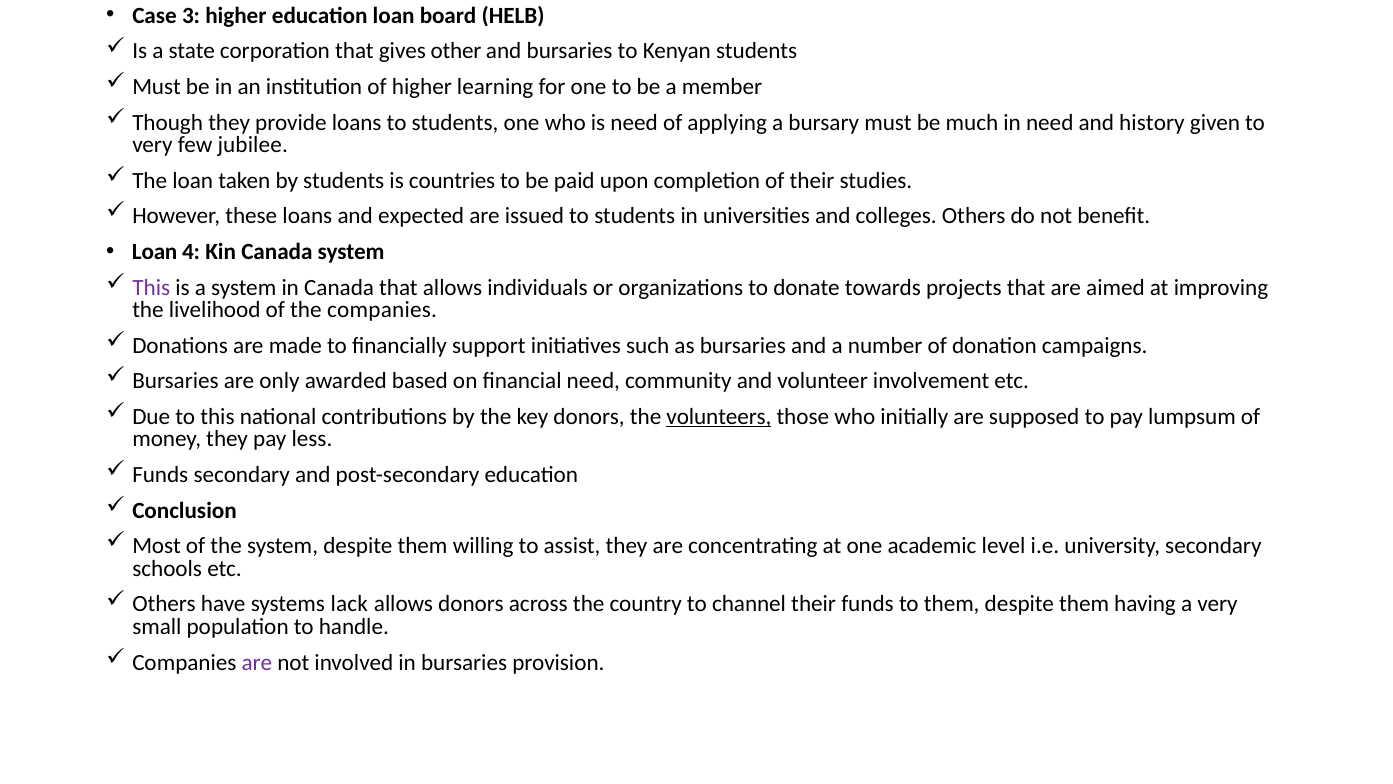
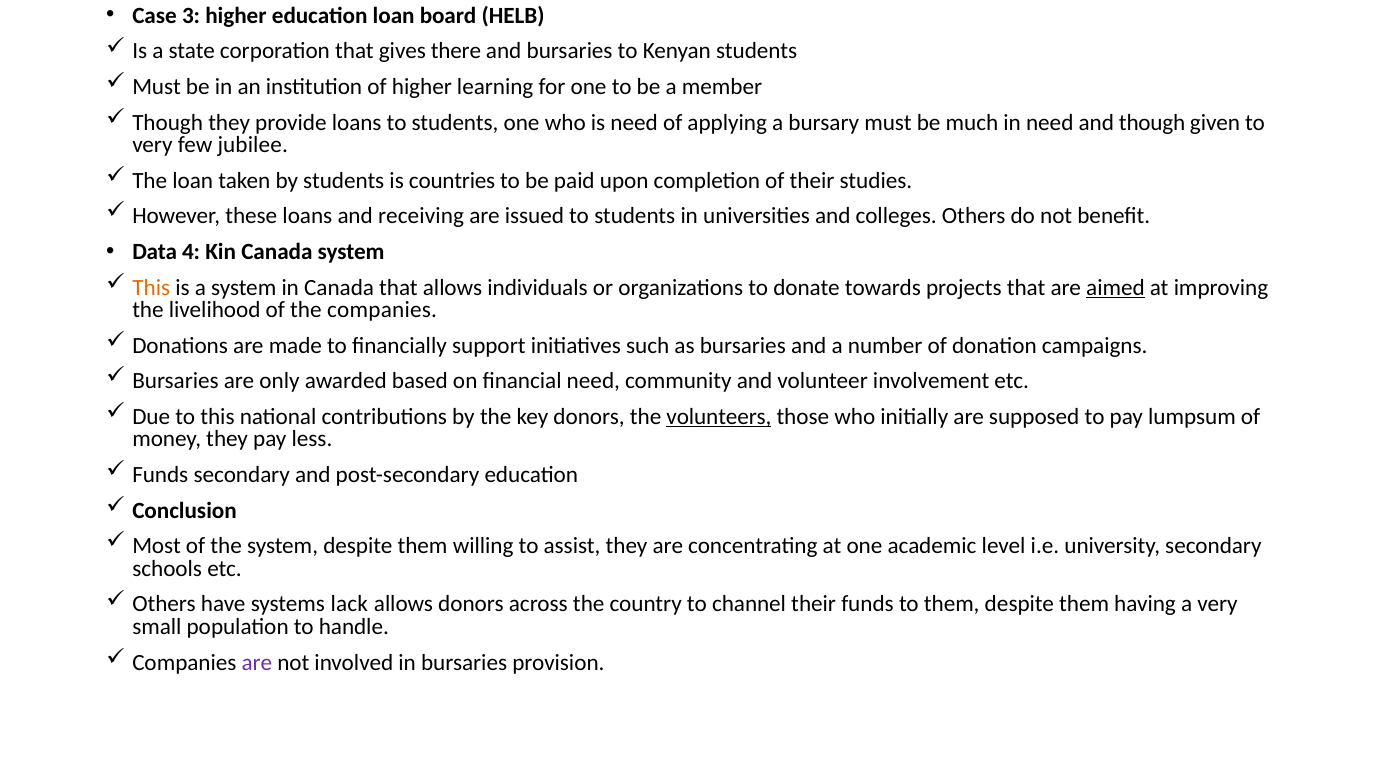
other: other -> there
and history: history -> though
expected: expected -> receiving
Loan at (155, 252): Loan -> Data
This at (151, 287) colour: purple -> orange
aimed underline: none -> present
